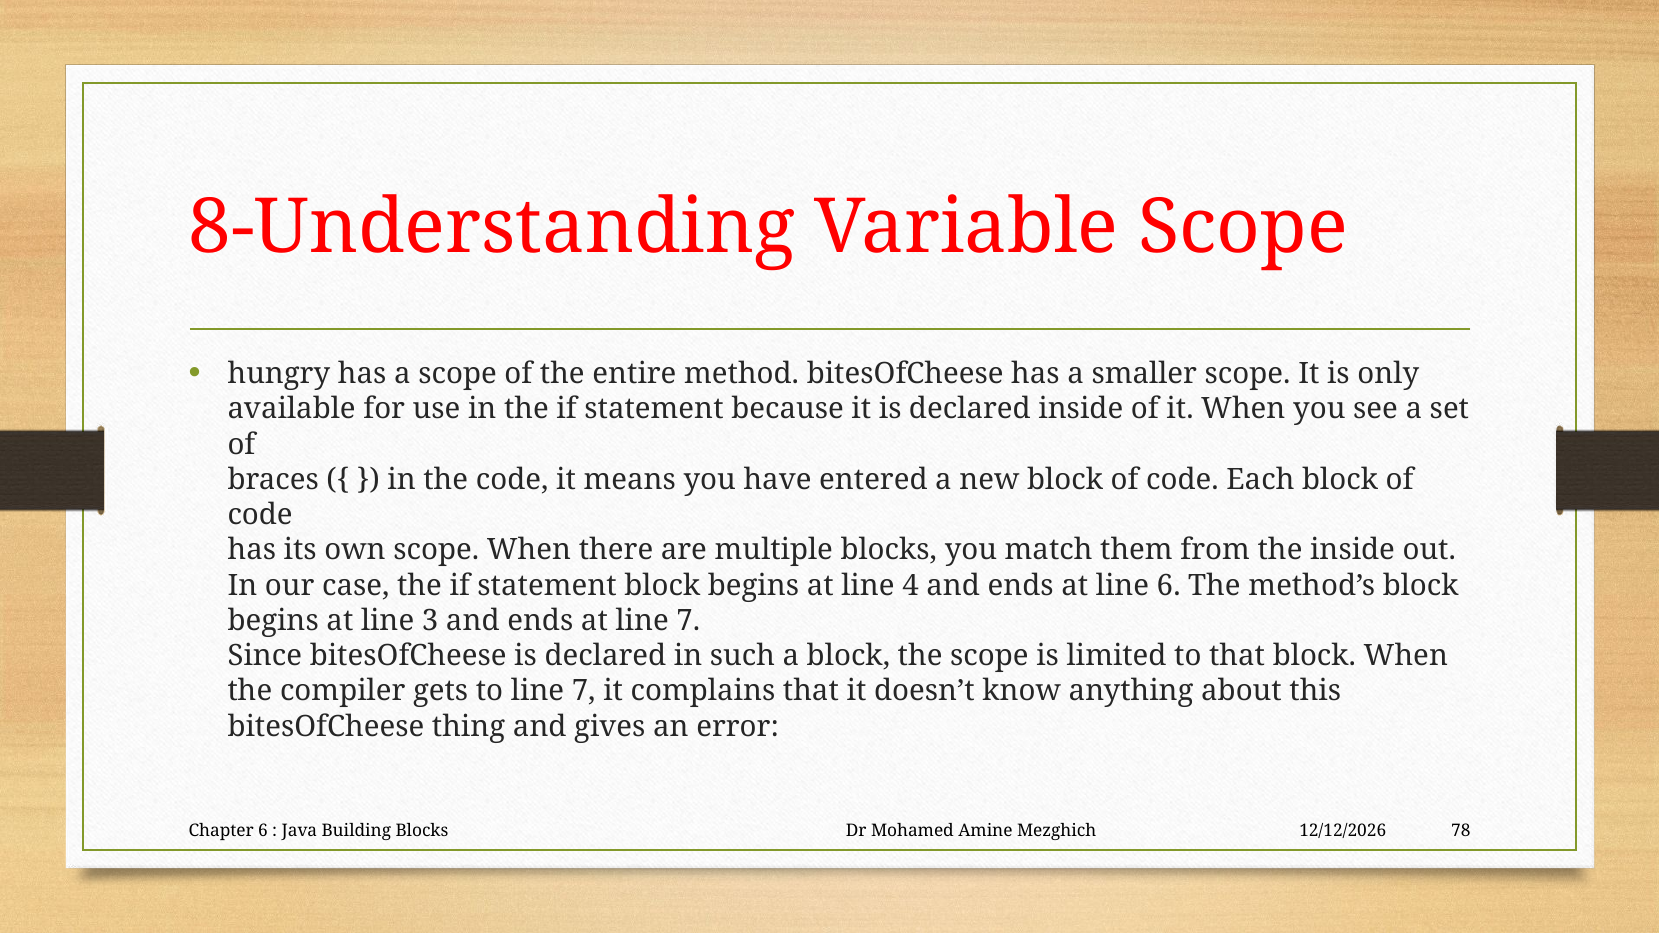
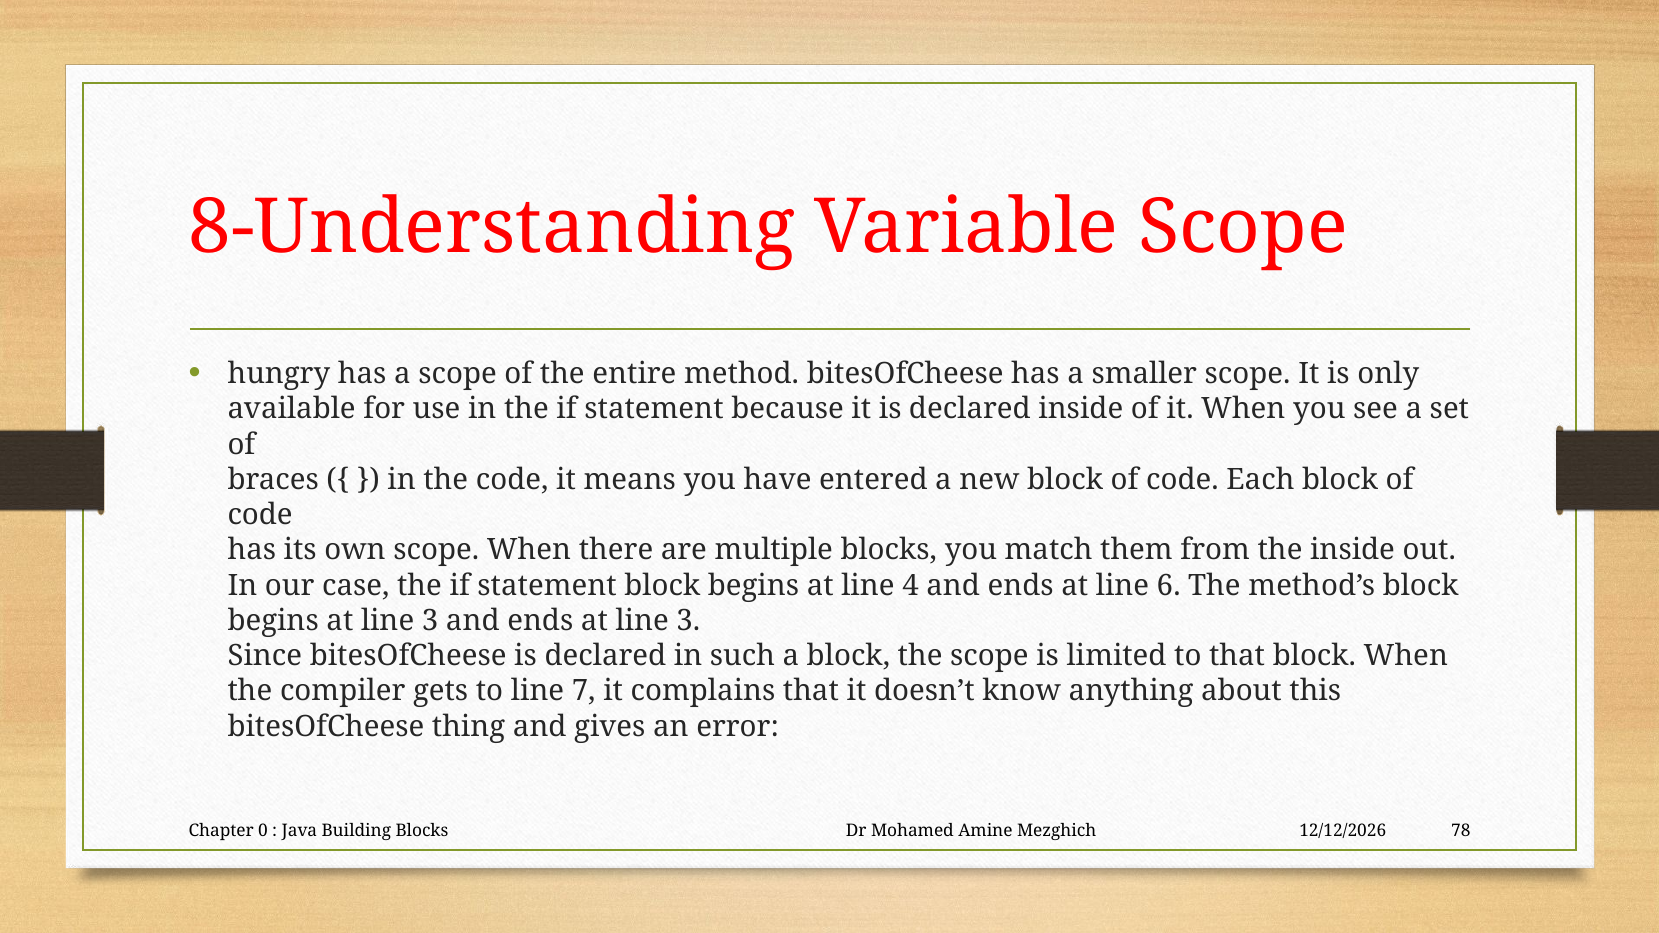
ends at line 7: 7 -> 3
Chapter 6: 6 -> 0
